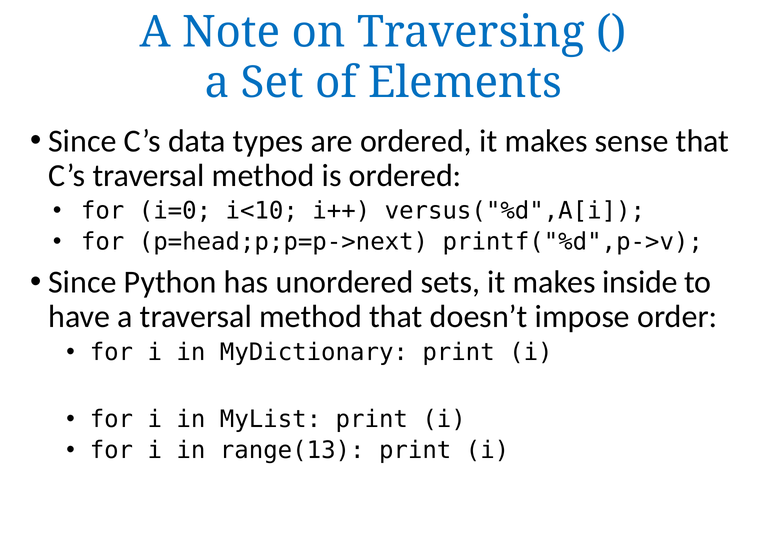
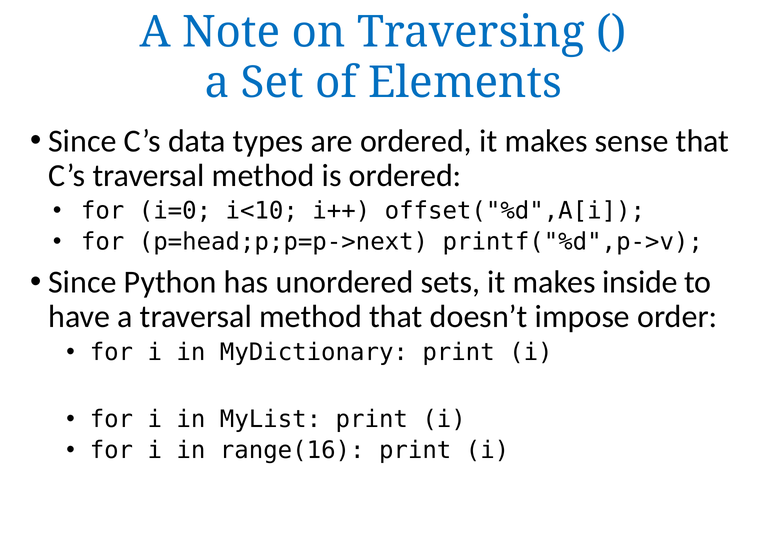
versus("%d",A[i: versus("%d",A[i -> offset("%d",A[i
range(13: range(13 -> range(16
